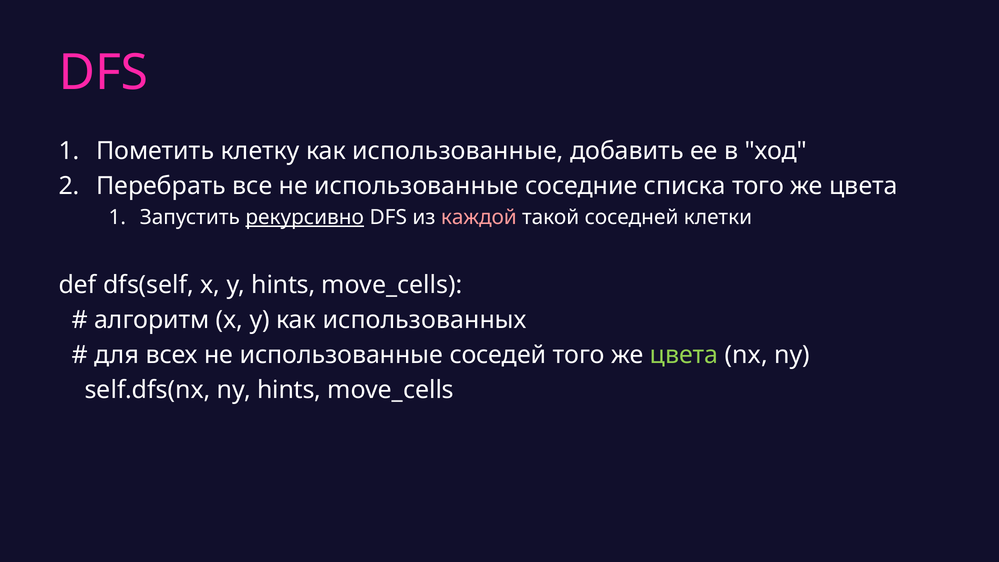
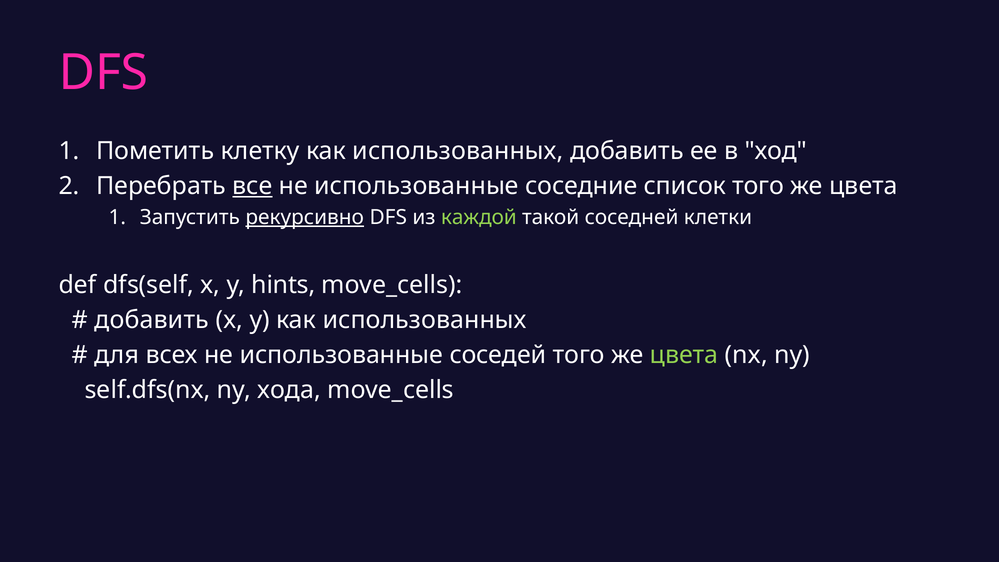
клетку как использованные: использованные -> использованных
все underline: none -> present
списка: списка -> список
каждой colour: pink -> light green
алгоритм at (152, 320): алгоритм -> добавить
ny hints: hints -> хода
